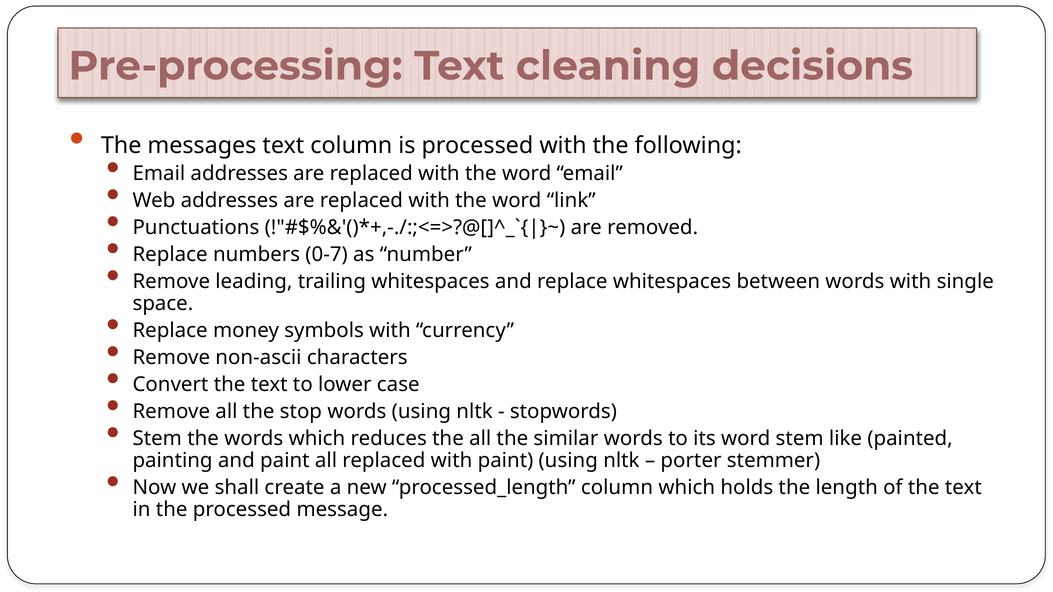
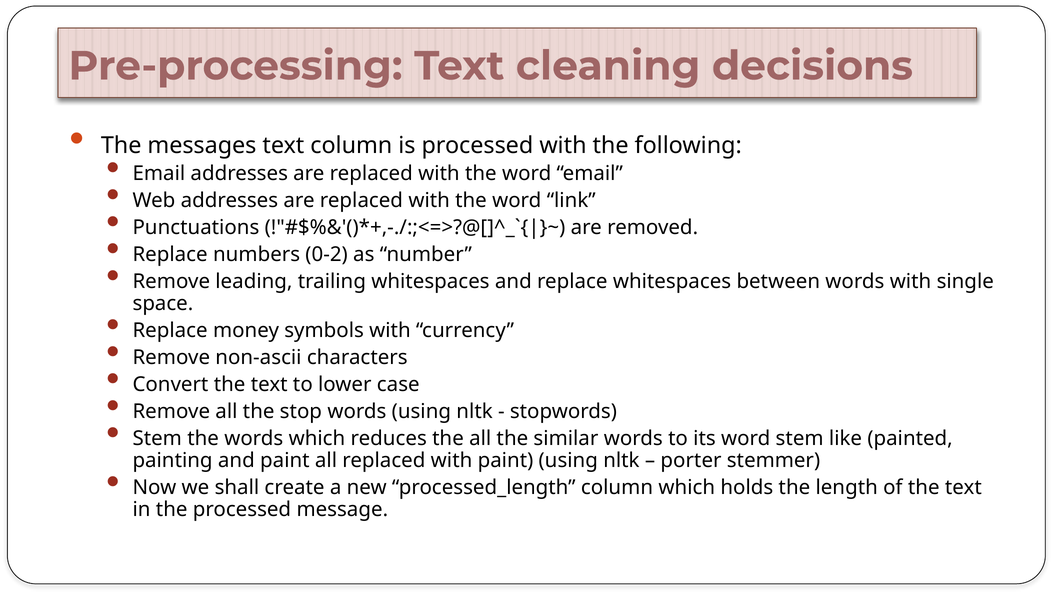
0-7: 0-7 -> 0-2
